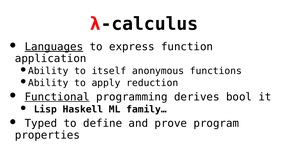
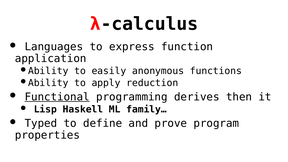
Languages underline: present -> none
itself: itself -> easily
bool: bool -> then
